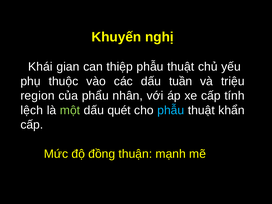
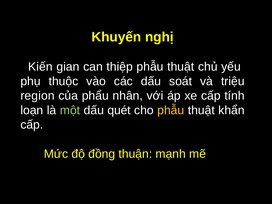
Khái: Khái -> Kiến
tuần: tuần -> soát
lệch: lệch -> loạn
phẫu at (171, 110) colour: light blue -> yellow
